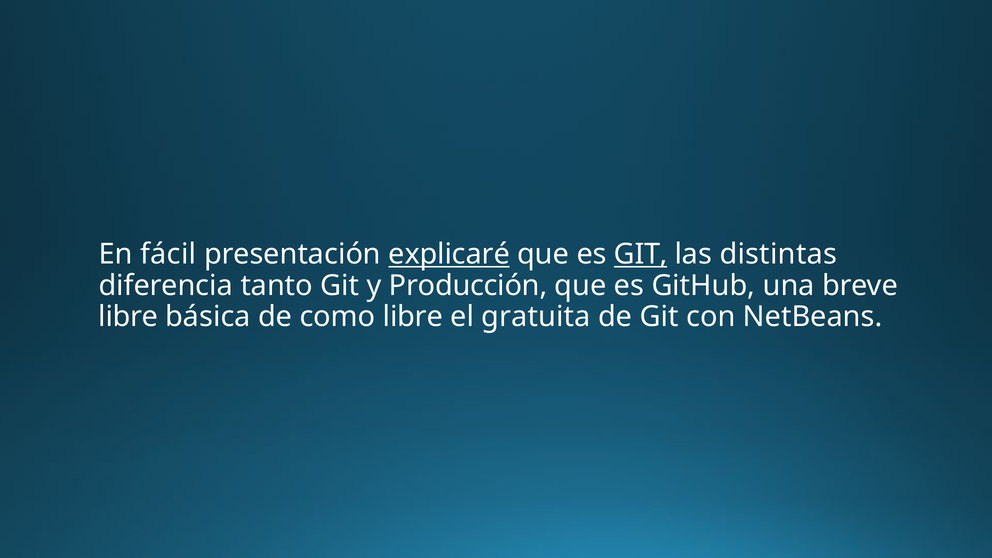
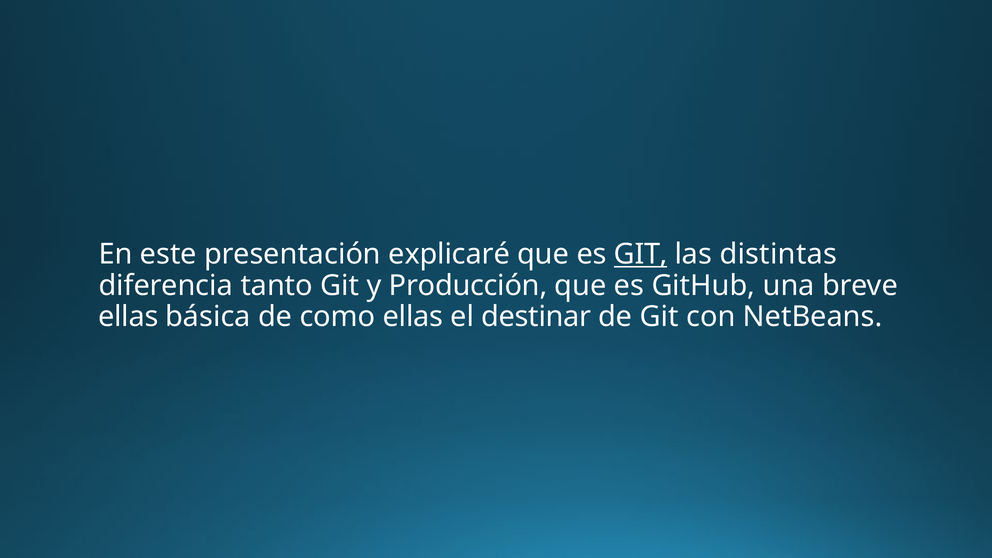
fácil: fácil -> este
explicaré underline: present -> none
libre at (128, 317): libre -> ellas
como libre: libre -> ellas
gratuita: gratuita -> destinar
